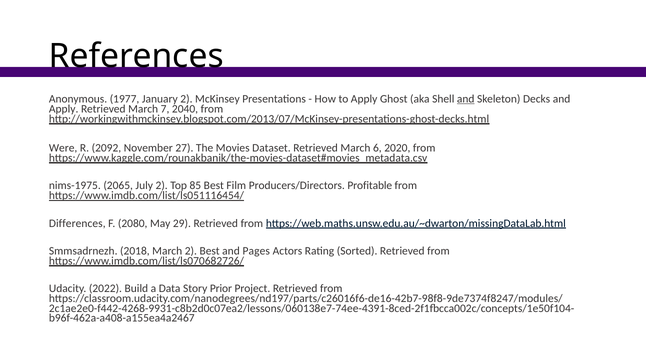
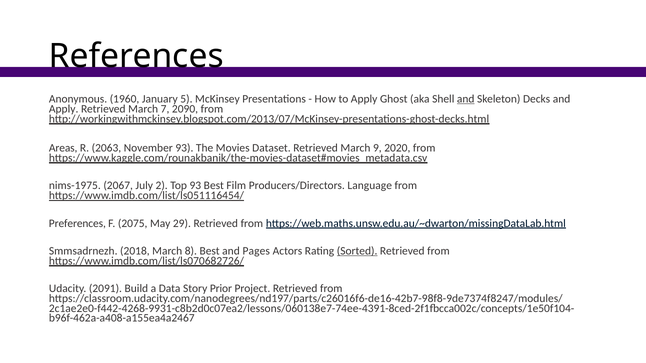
1977: 1977 -> 1960
January 2: 2 -> 5
2040: 2040 -> 2090
Were: Were -> Areas
2092: 2092 -> 2063
November 27: 27 -> 93
6: 6 -> 9
2065: 2065 -> 2067
Top 85: 85 -> 93
Profitable: Profitable -> Language
Differences: Differences -> Preferences
2080: 2080 -> 2075
March 2: 2 -> 8
Sorted underline: none -> present
2022: 2022 -> 2091
